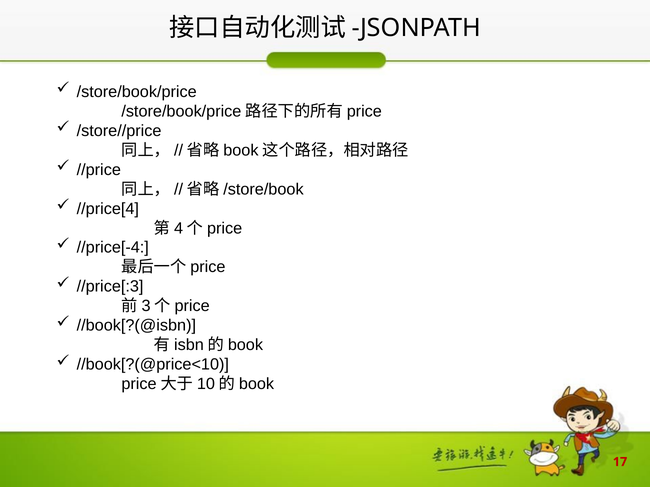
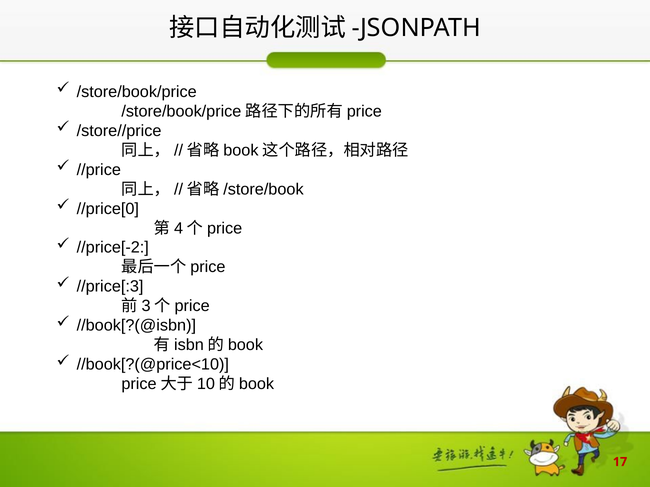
//price[4: //price[4 -> //price[0
//price[-4: //price[-4 -> //price[-2
